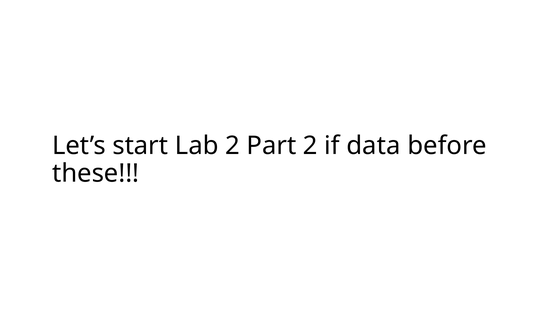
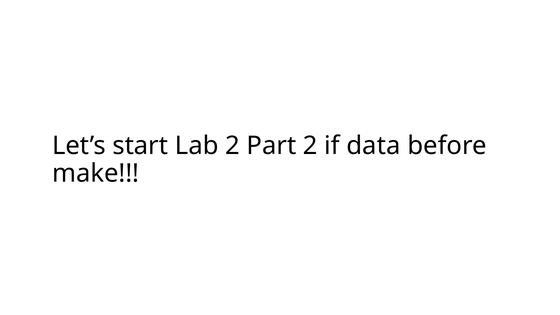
these: these -> make
